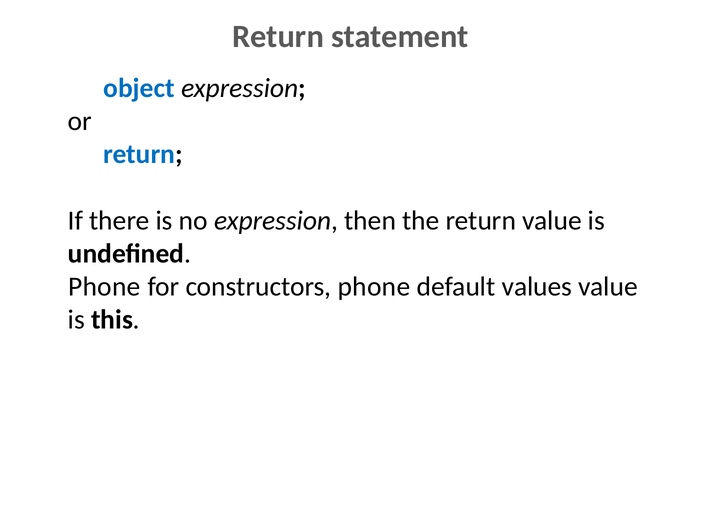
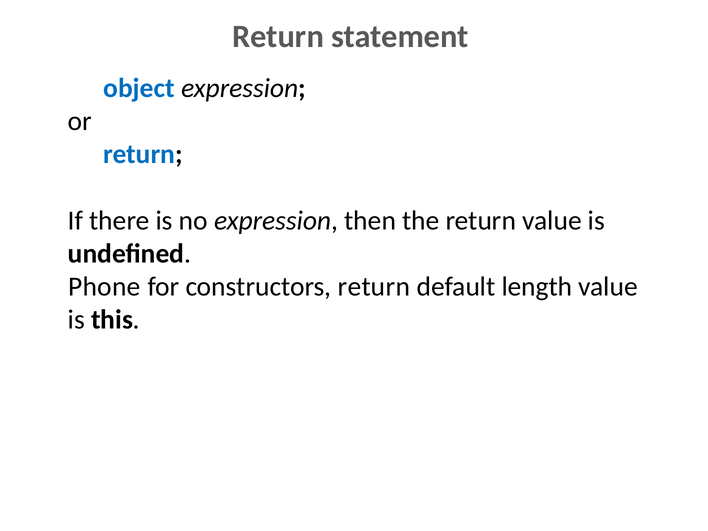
constructors phone: phone -> return
values: values -> length
